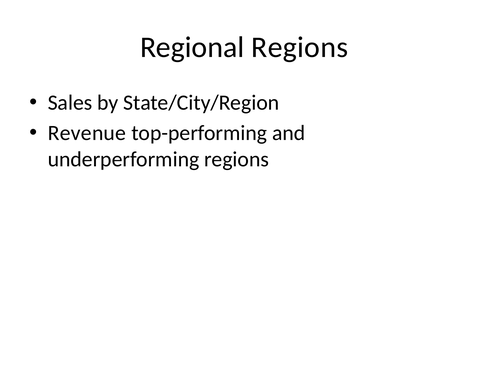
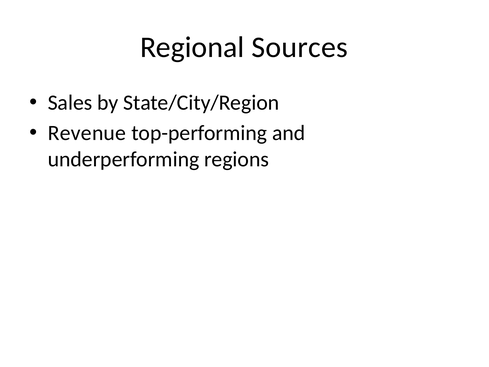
Regional Regions: Regions -> Sources
